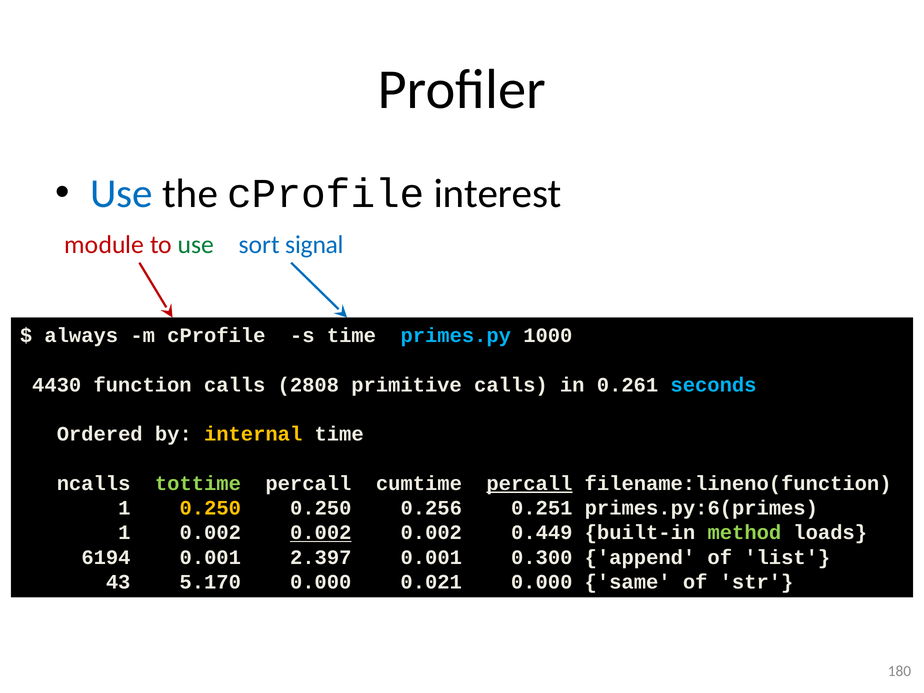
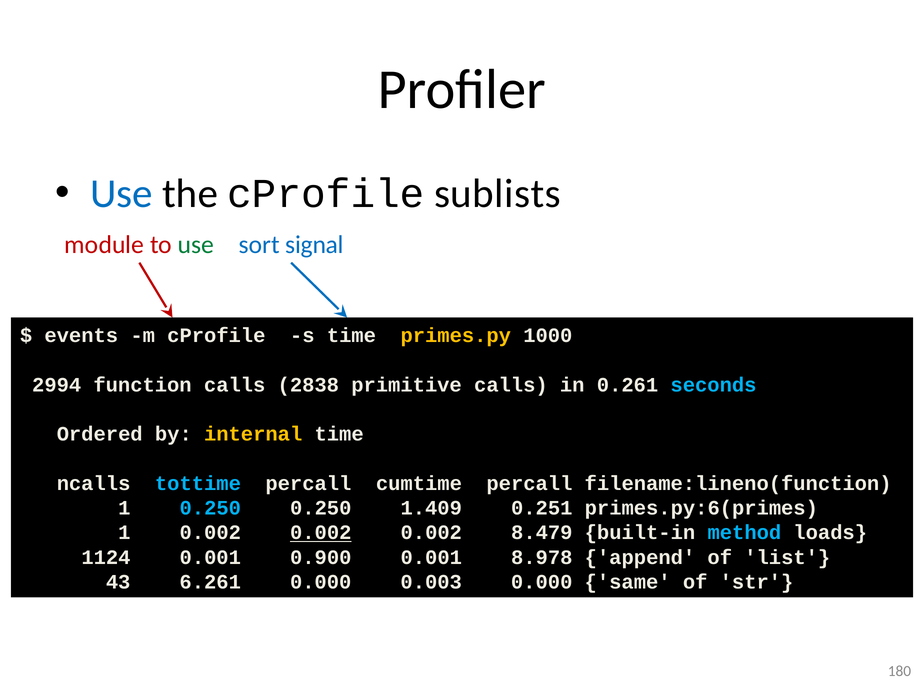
interest: interest -> sublists
always: always -> events
primes.py colour: light blue -> yellow
4430: 4430 -> 2994
2808: 2808 -> 2838
tottime colour: light green -> light blue
percall at (529, 483) underline: present -> none
0.250 at (210, 508) colour: yellow -> light blue
0.256: 0.256 -> 1.409
0.449: 0.449 -> 8.479
method colour: light green -> light blue
6194: 6194 -> 1124
2.397: 2.397 -> 0.900
0.300: 0.300 -> 8.978
5.170: 5.170 -> 6.261
0.021: 0.021 -> 0.003
